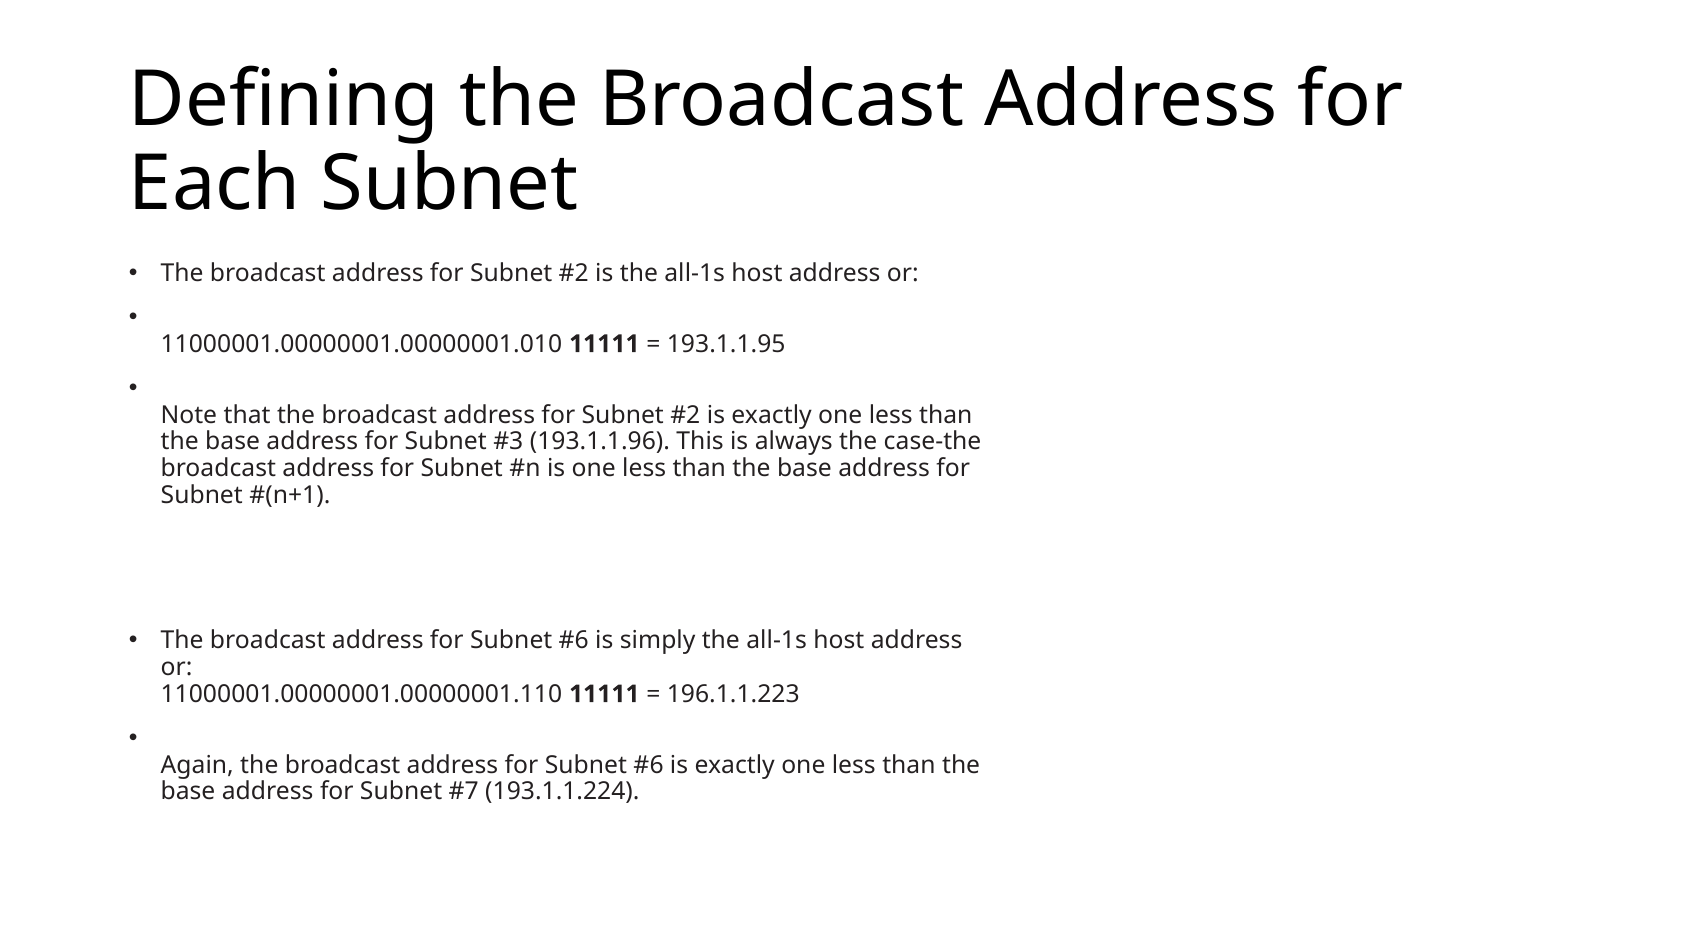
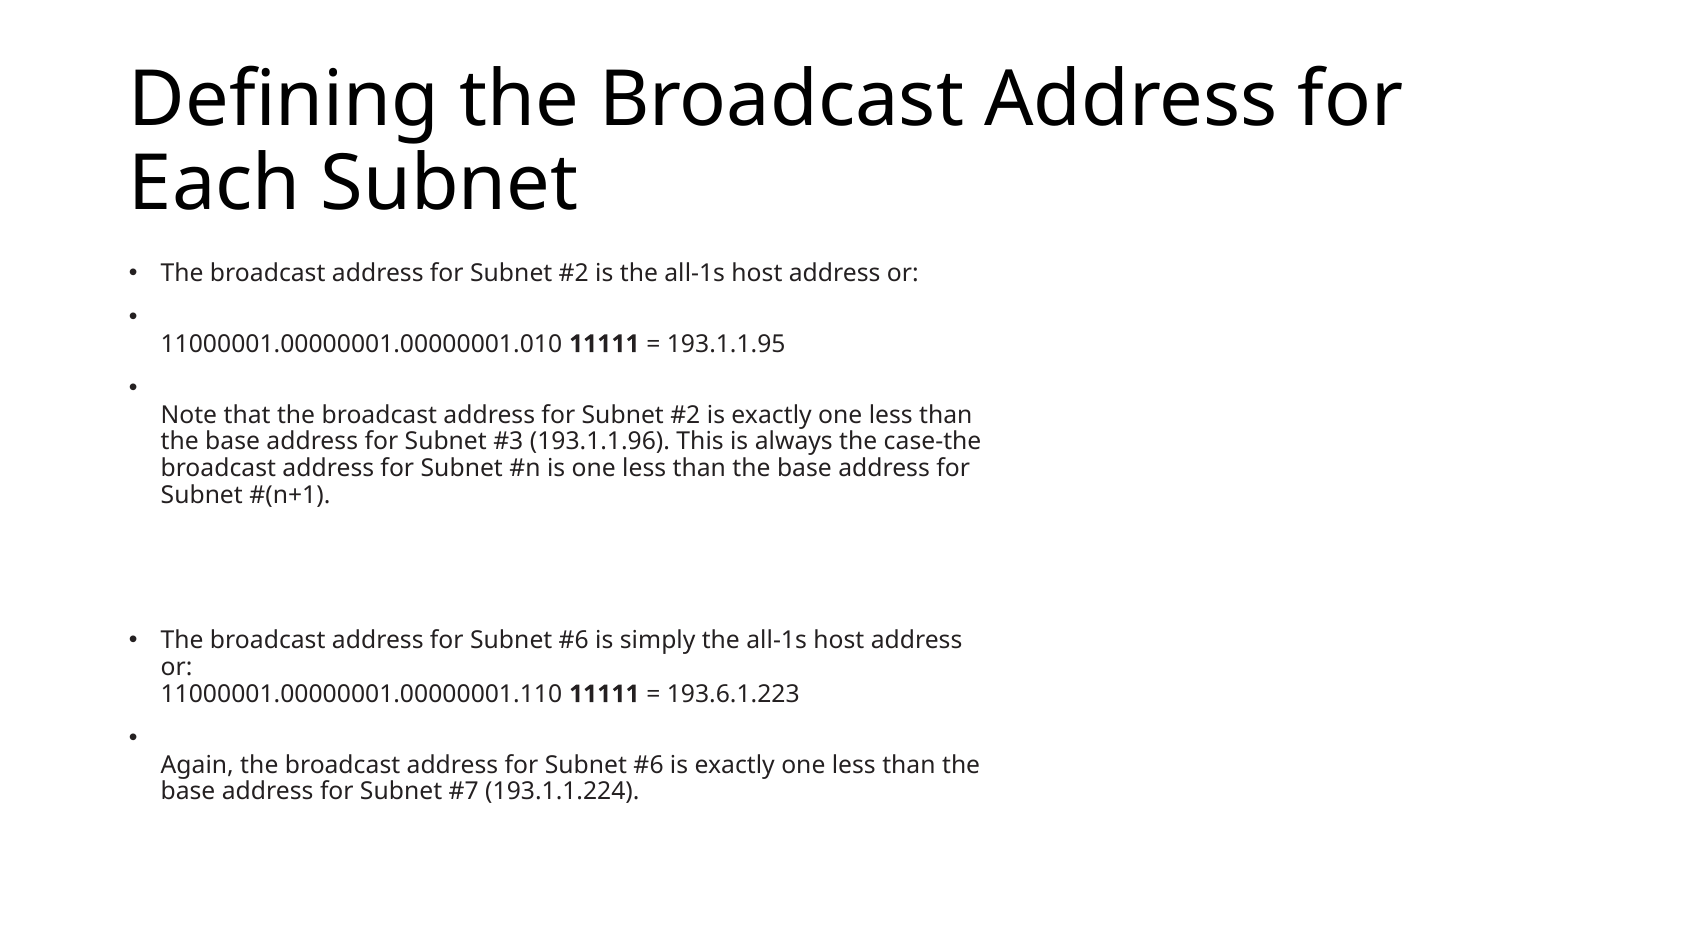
196.1.1.223: 196.1.1.223 -> 193.6.1.223
